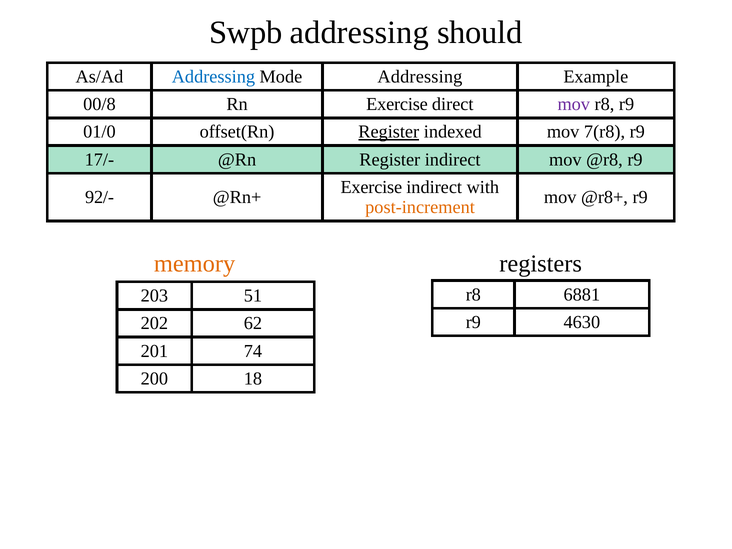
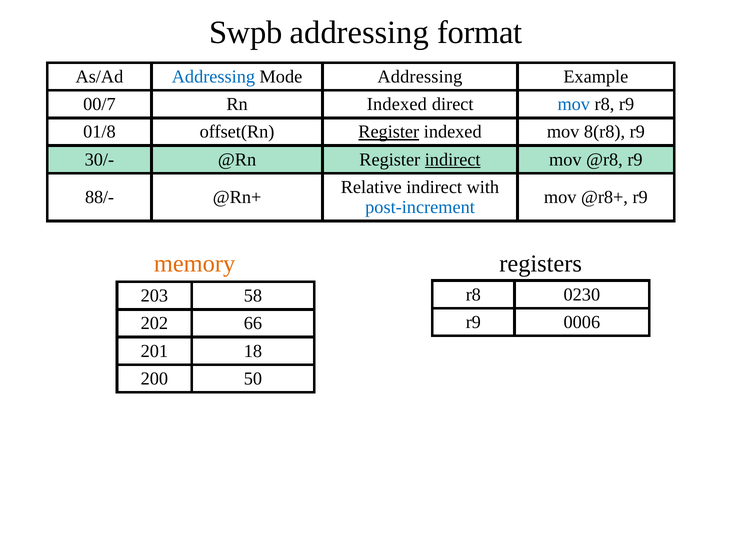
should: should -> format
00/8: 00/8 -> 00/7
Rn Exercise: Exercise -> Indexed
mov at (574, 104) colour: purple -> blue
01/0: 01/0 -> 01/8
7(r8: 7(r8 -> 8(r8
17/-: 17/- -> 30/-
indirect at (453, 160) underline: none -> present
Exercise at (371, 187): Exercise -> Relative
92/-: 92/- -> 88/-
post-increment colour: orange -> blue
6881: 6881 -> 0230
51: 51 -> 58
4630: 4630 -> 0006
62: 62 -> 66
74: 74 -> 18
18: 18 -> 50
